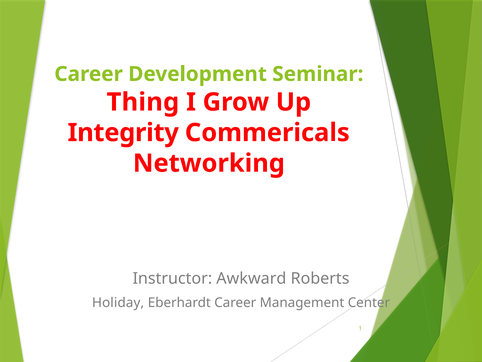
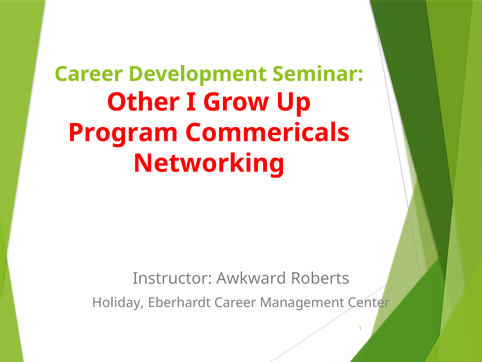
Thing: Thing -> Other
Integrity: Integrity -> Program
